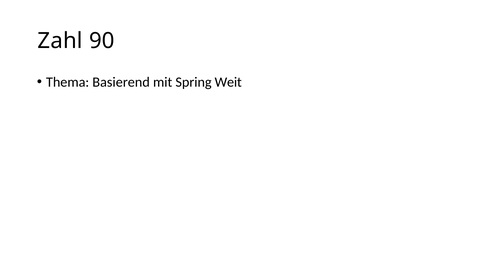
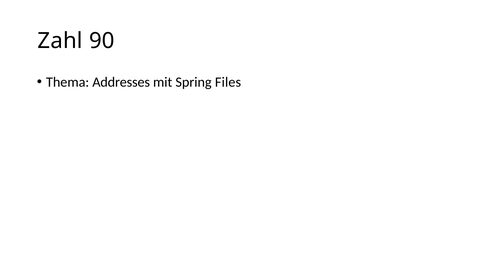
Basierend: Basierend -> Addresses
Weit: Weit -> Files
